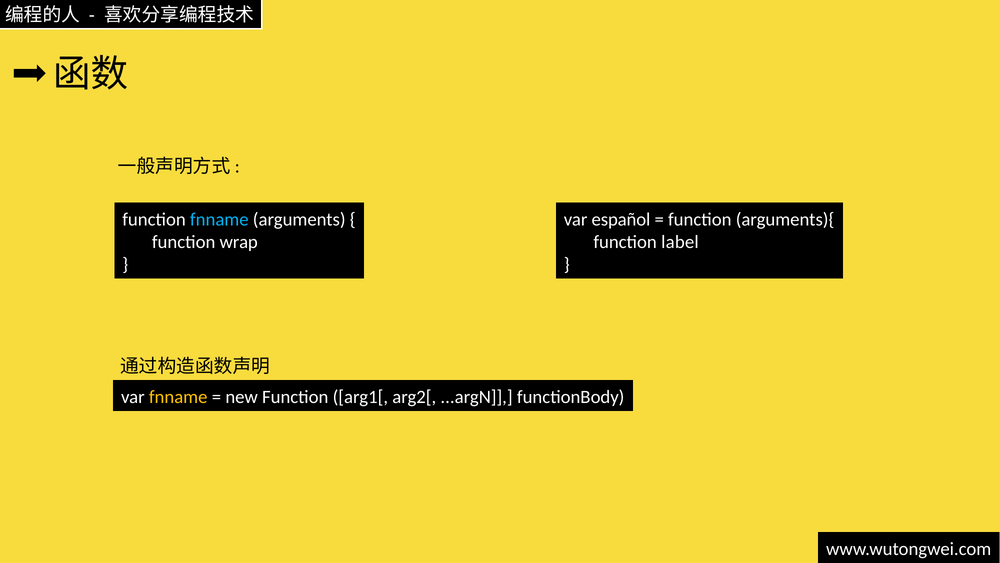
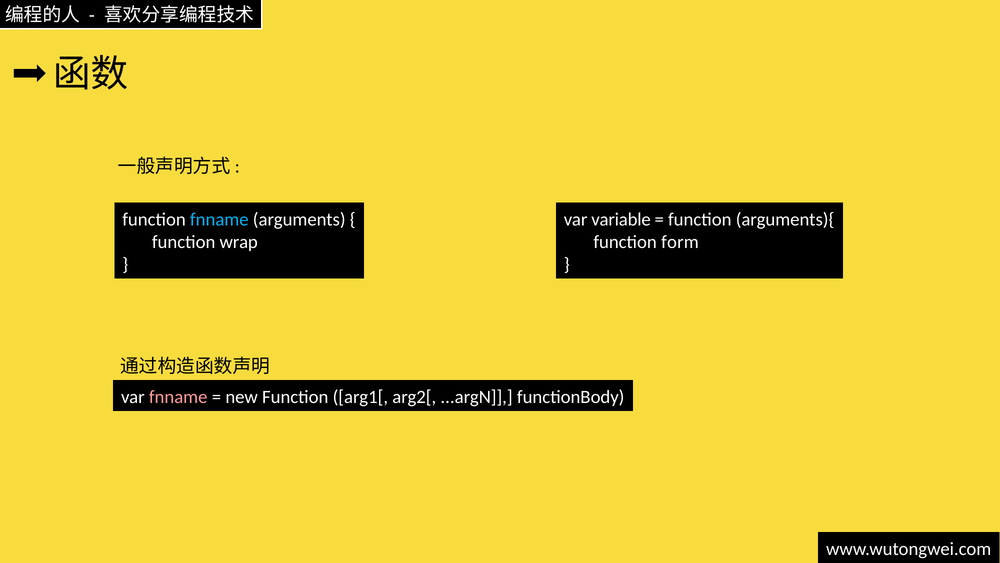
español: español -> variable
label: label -> form
fnname at (178, 397) colour: yellow -> pink
